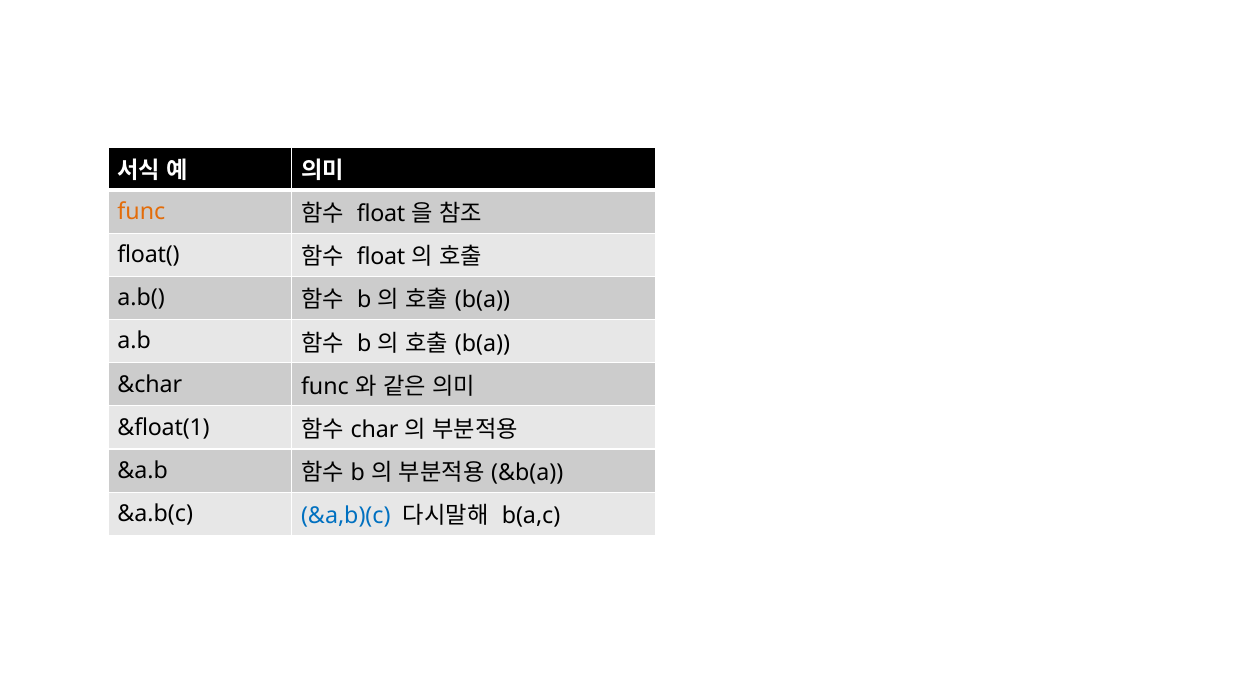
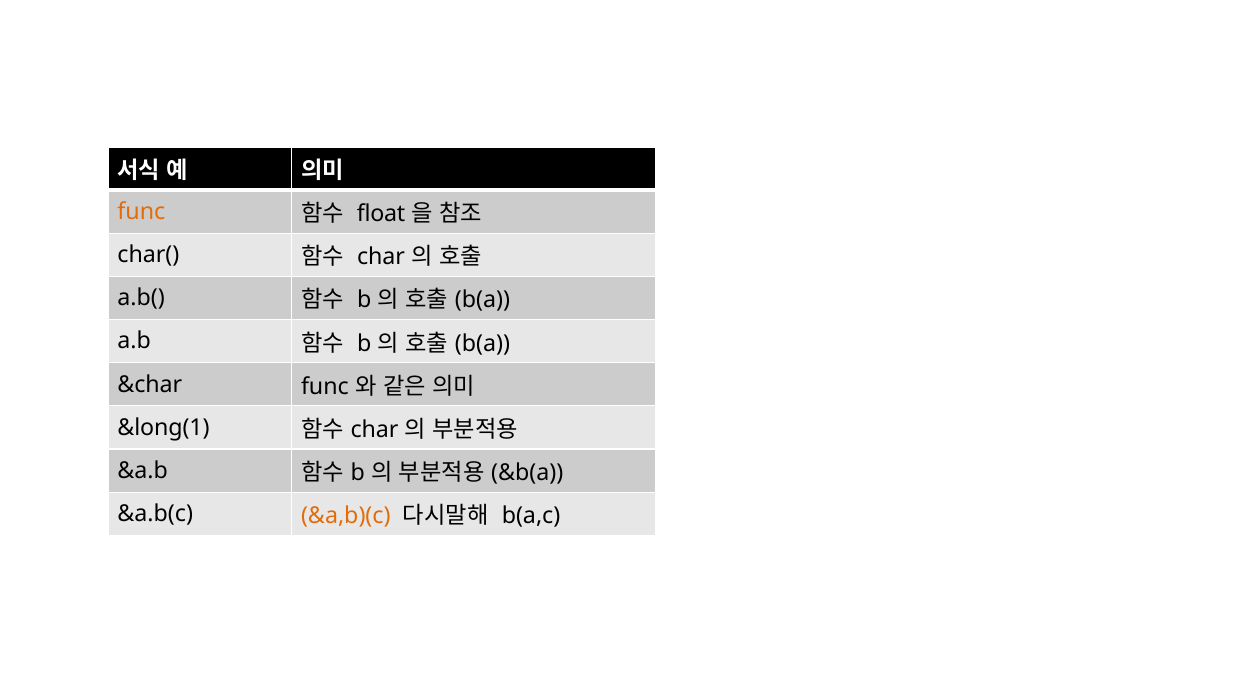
float(: float( -> char(
float at (381, 257): float -> char
&float(1: &float(1 -> &long(1
&a,b)(c colour: blue -> orange
